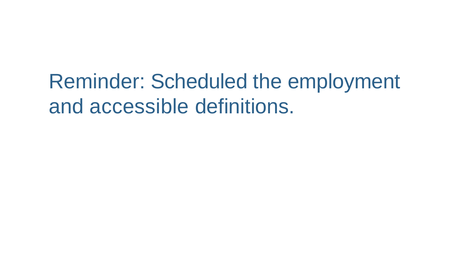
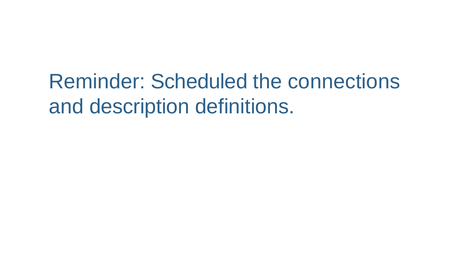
employment: employment -> connections
accessible: accessible -> description
